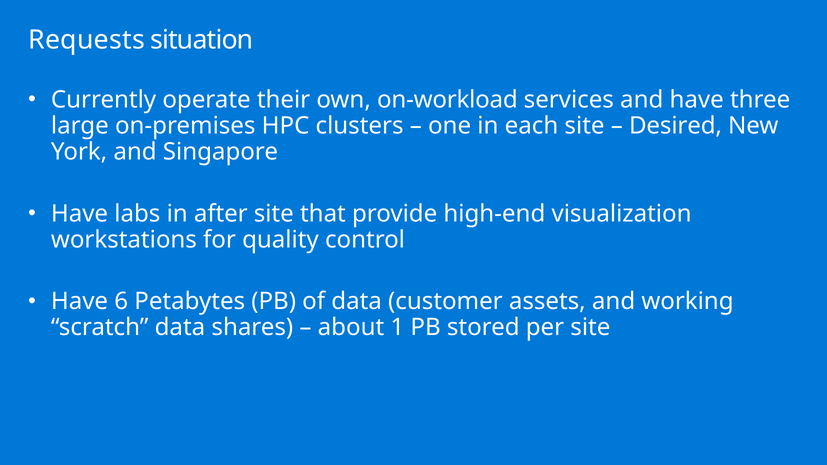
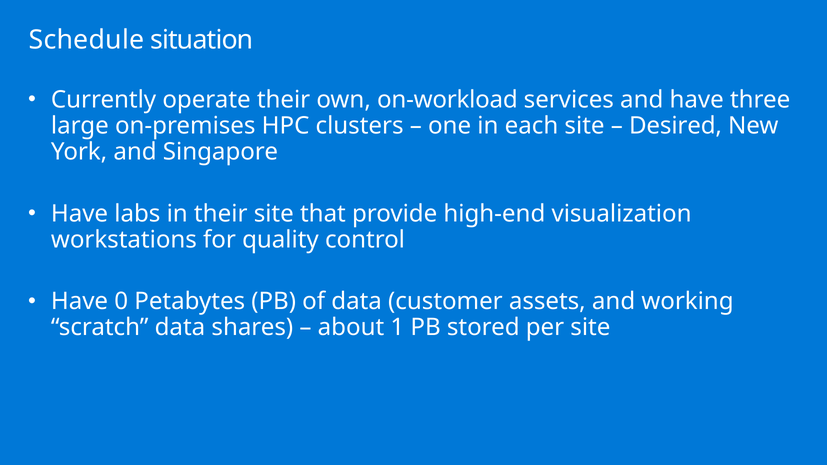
Requests: Requests -> Schedule
in after: after -> their
6: 6 -> 0
